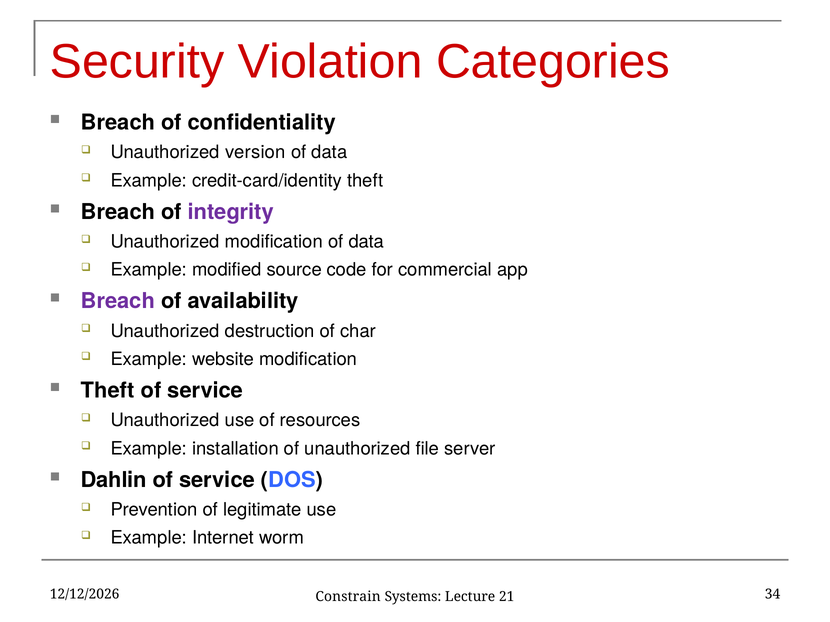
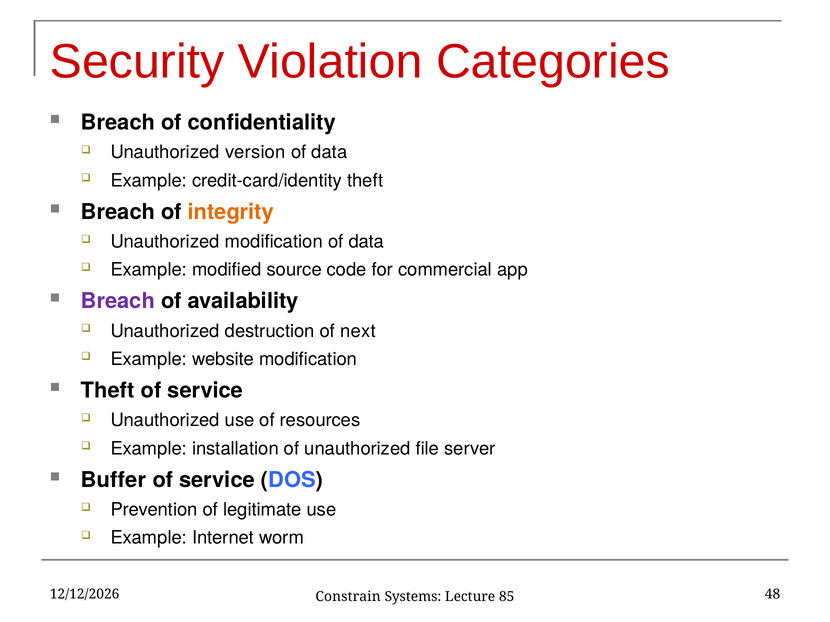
integrity colour: purple -> orange
char: char -> next
Dahlin: Dahlin -> Buffer
34: 34 -> 48
21: 21 -> 85
